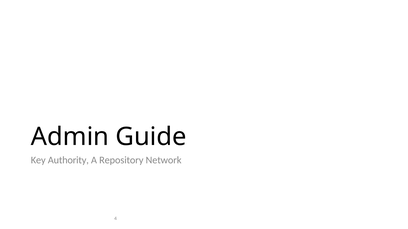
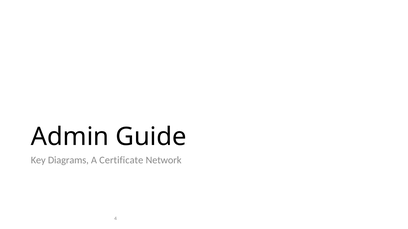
Authority: Authority -> Diagrams
Repository: Repository -> Certificate
